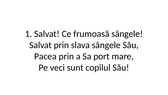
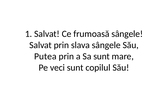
Pacea: Pacea -> Putea
Sa port: port -> sunt
